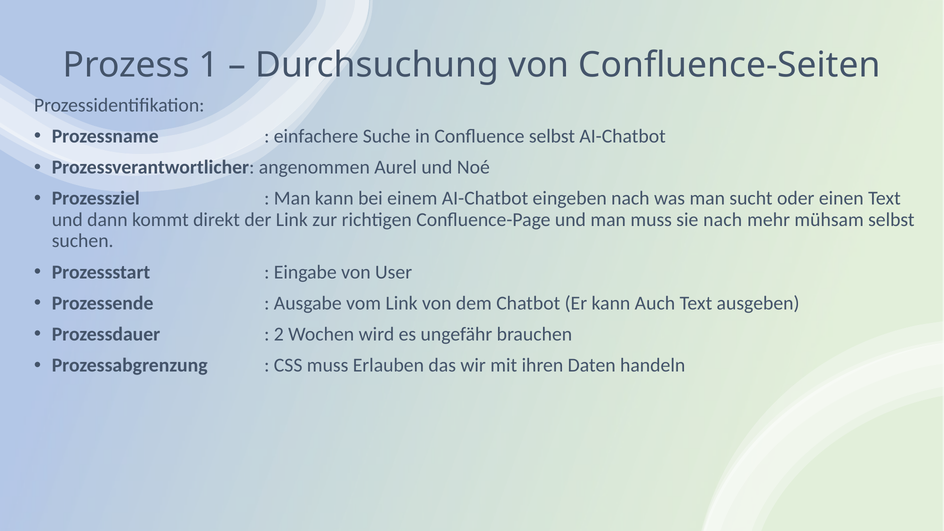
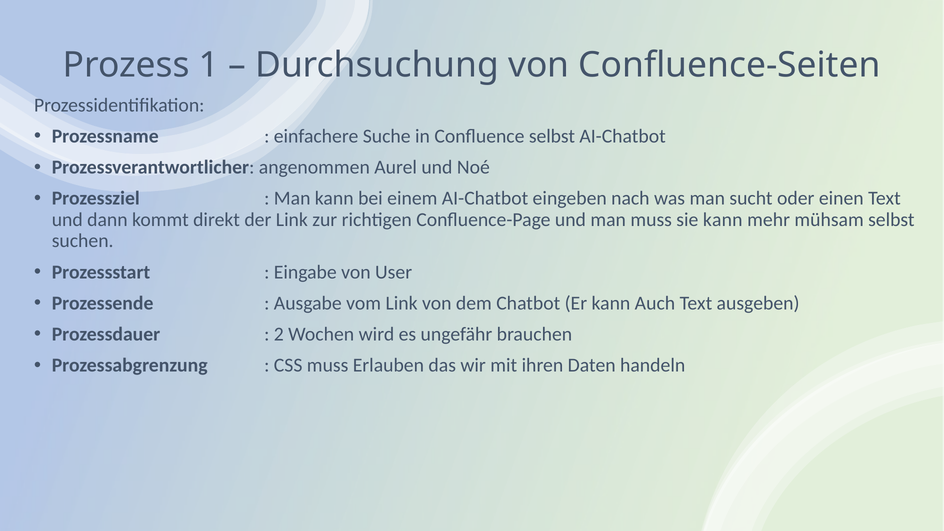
sie nach: nach -> kann
